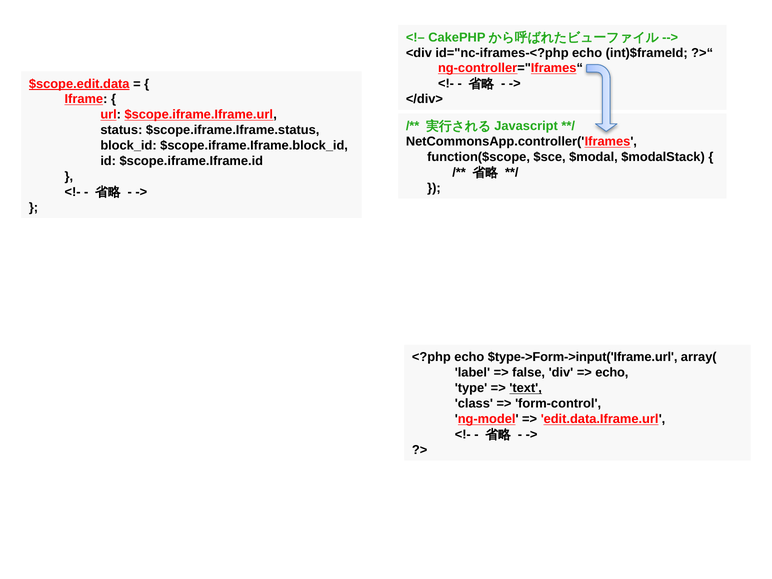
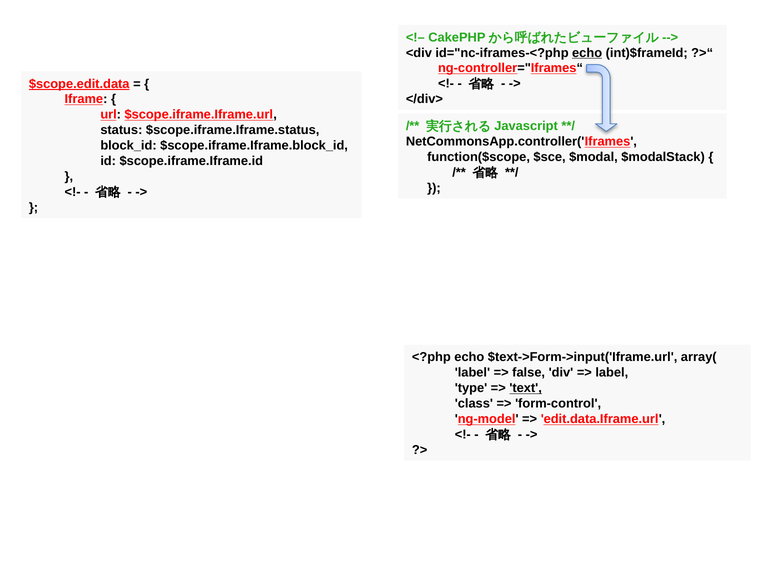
echo at (587, 53) underline: none -> present
$type->Form->input('Iframe.url: $type->Form->input('Iframe.url -> $text->Form->input('Iframe.url
echo at (612, 373): echo -> label
